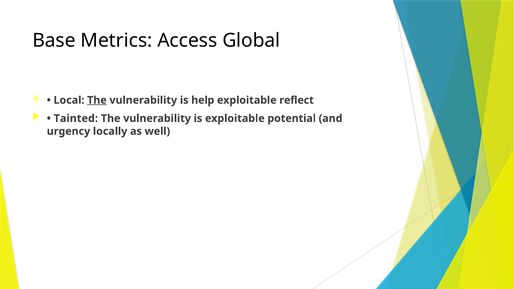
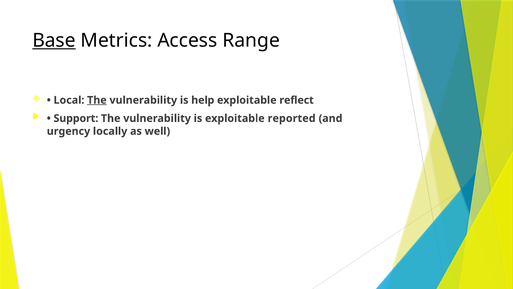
Base underline: none -> present
Global: Global -> Range
Tainted: Tainted -> Support
potential: potential -> reported
